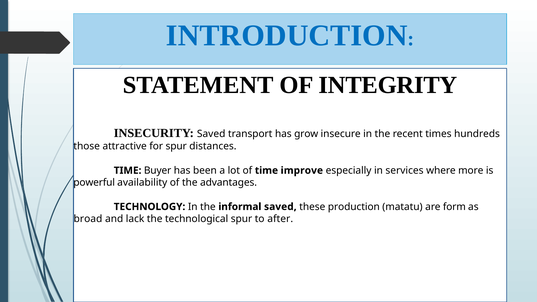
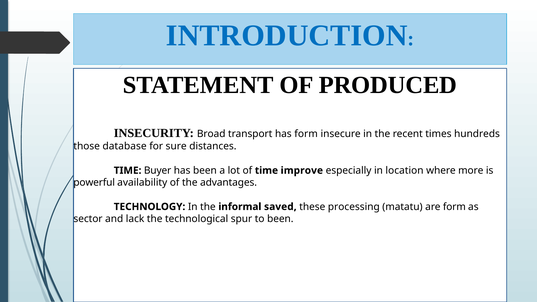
INTEGRITY: INTEGRITY -> PRODUCED
INSECURITY Saved: Saved -> Broad
has grow: grow -> form
attractive: attractive -> database
for spur: spur -> sure
services: services -> location
production: production -> processing
broad: broad -> sector
to after: after -> been
